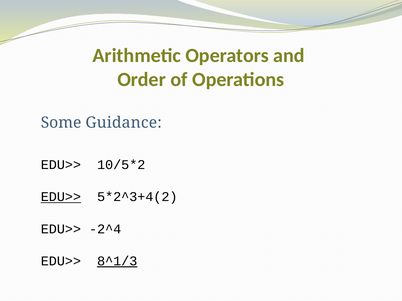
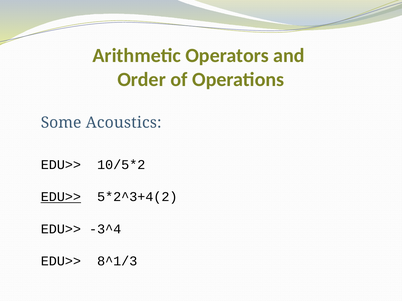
Guidance: Guidance -> Acoustics
-2^4: -2^4 -> -3^4
8^1/3 underline: present -> none
